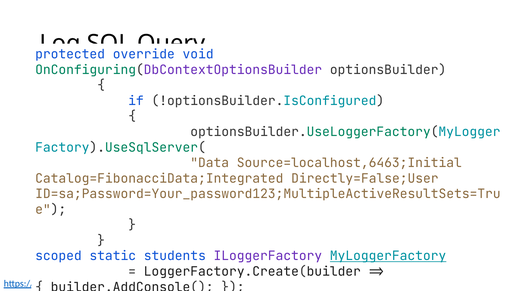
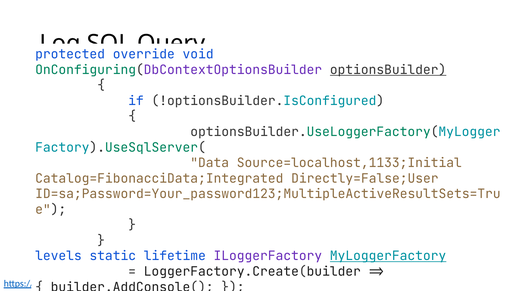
optionsBuilder underline: none -> present
Source=localhost,6463;Initial: Source=localhost,6463;Initial -> Source=localhost,1133;Initial
scoped: scoped -> levels
students: students -> lifetime
